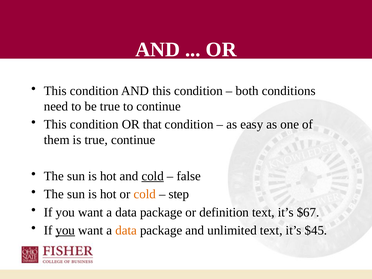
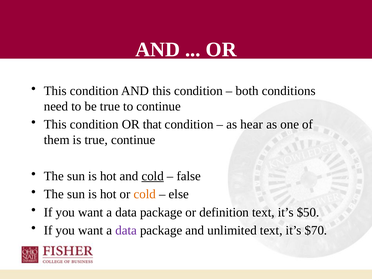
easy: easy -> hear
step: step -> else
$67: $67 -> $50
you at (65, 230) underline: present -> none
data at (126, 230) colour: orange -> purple
$45: $45 -> $70
